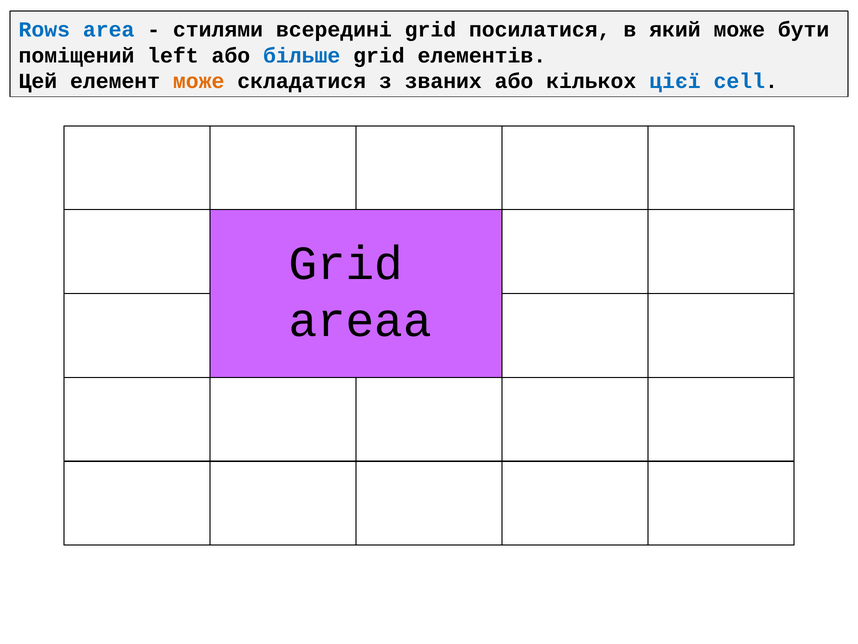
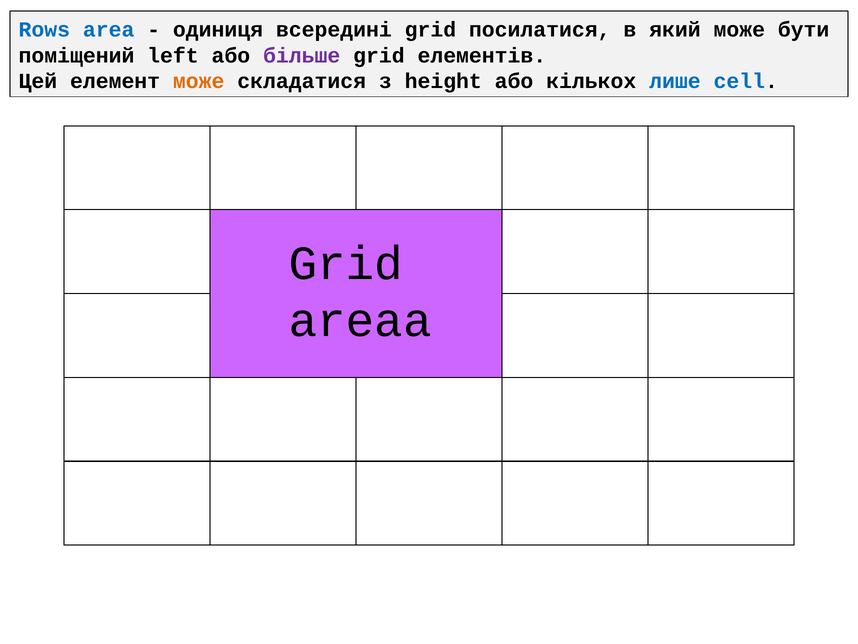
стилями: стилями -> одиниця
більше colour: blue -> purple
званих: званих -> height
цієї: цієї -> лише
